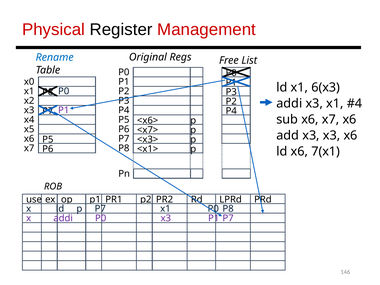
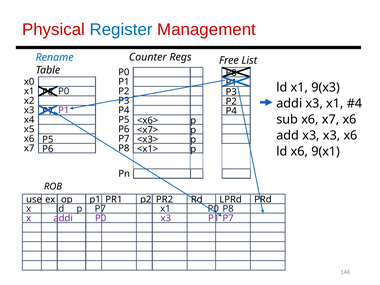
Register colour: black -> blue
Original: Original -> Counter
6(x3: 6(x3 -> 9(x3
7(x1: 7(x1 -> 9(x1
